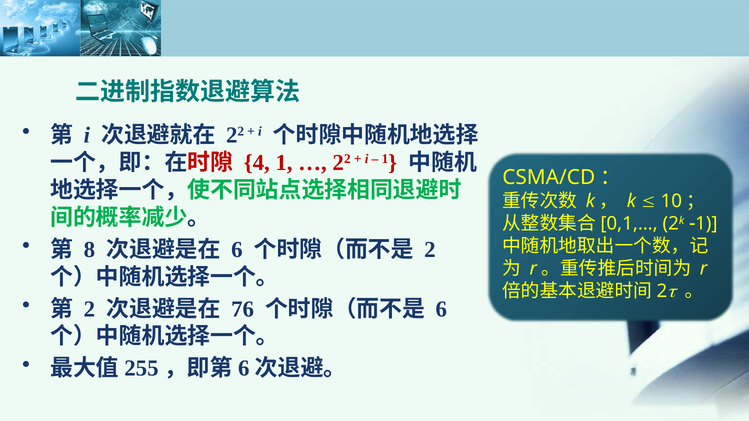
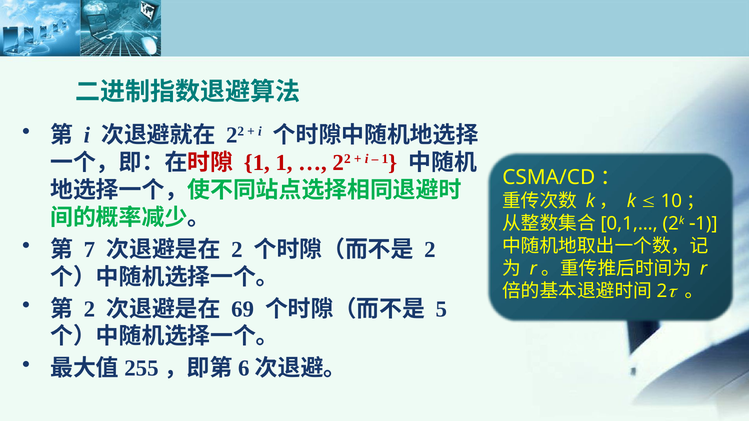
4 at (257, 163): 4 -> 1
8: 8 -> 7
6 at (237, 250): 6 -> 2
76: 76 -> 69
6 at (441, 309): 6 -> 5
